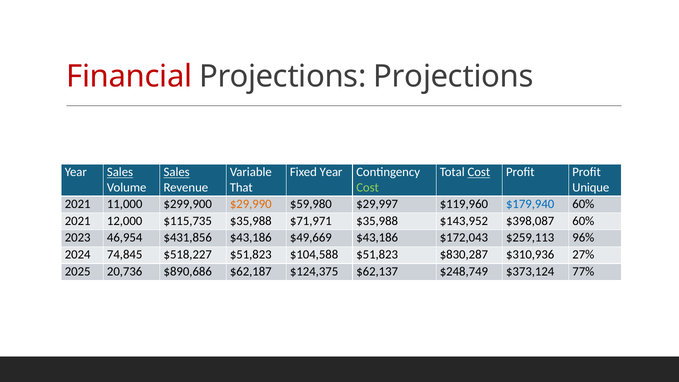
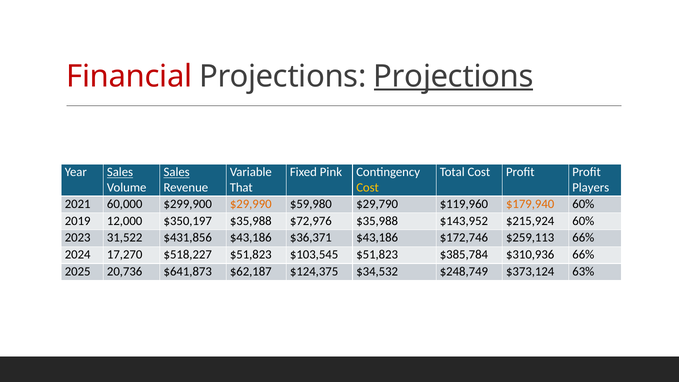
Projections at (454, 76) underline: none -> present
Fixed Year: Year -> Pink
Cost at (479, 172) underline: present -> none
Cost at (368, 188) colour: light green -> yellow
Unique: Unique -> Players
11,000: 11,000 -> 60,000
$29,997: $29,997 -> $29,790
$179,940 colour: blue -> orange
2021 at (78, 221): 2021 -> 2019
$115,735: $115,735 -> $350,197
$71,971: $71,971 -> $72,976
$398,087: $398,087 -> $215,924
46,954: 46,954 -> 31,522
$49,669: $49,669 -> $36,371
$172,043: $172,043 -> $172,746
$259,113 96%: 96% -> 66%
74,845: 74,845 -> 17,270
$104,588: $104,588 -> $103,545
$830,287: $830,287 -> $385,784
$310,936 27%: 27% -> 66%
$890,686: $890,686 -> $641,873
$62,137: $62,137 -> $34,532
77%: 77% -> 63%
